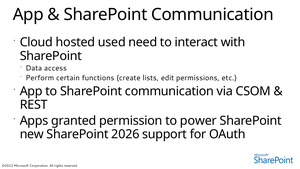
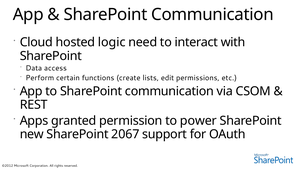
used: used -> logic
2026: 2026 -> 2067
